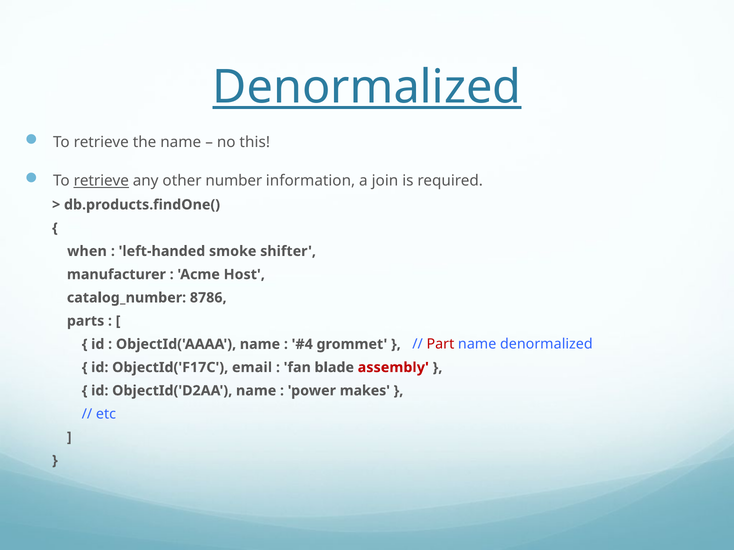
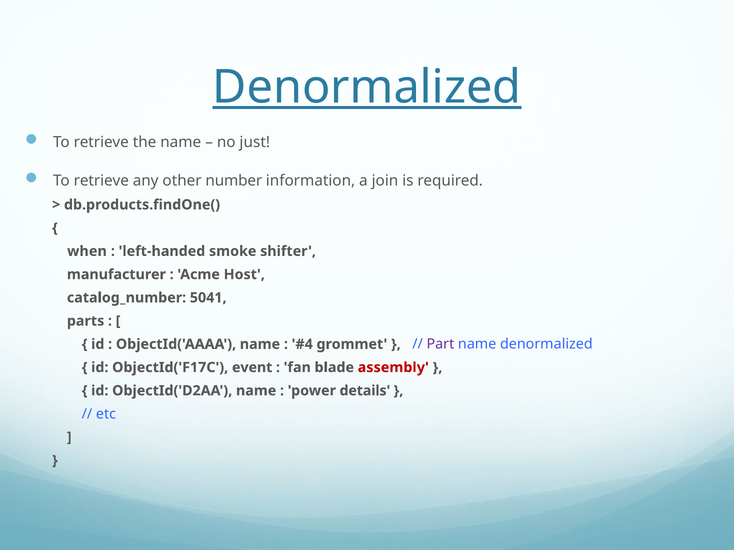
this: this -> just
retrieve at (101, 181) underline: present -> none
8786: 8786 -> 5041
Part colour: red -> purple
email: email -> event
makes: makes -> details
